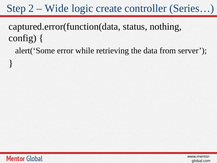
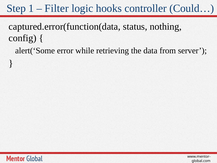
2: 2 -> 1
Wide: Wide -> Filter
create: create -> hooks
Series…: Series… -> Could…
